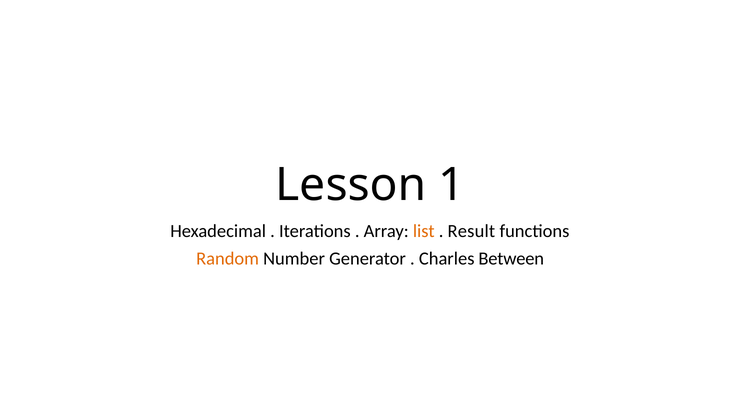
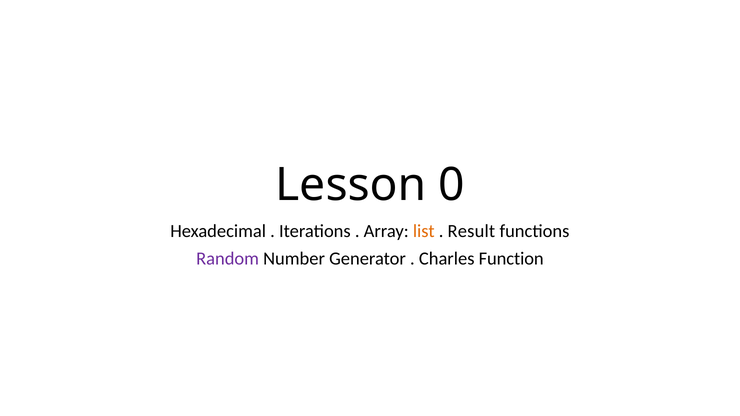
1: 1 -> 0
Random colour: orange -> purple
Between: Between -> Function
